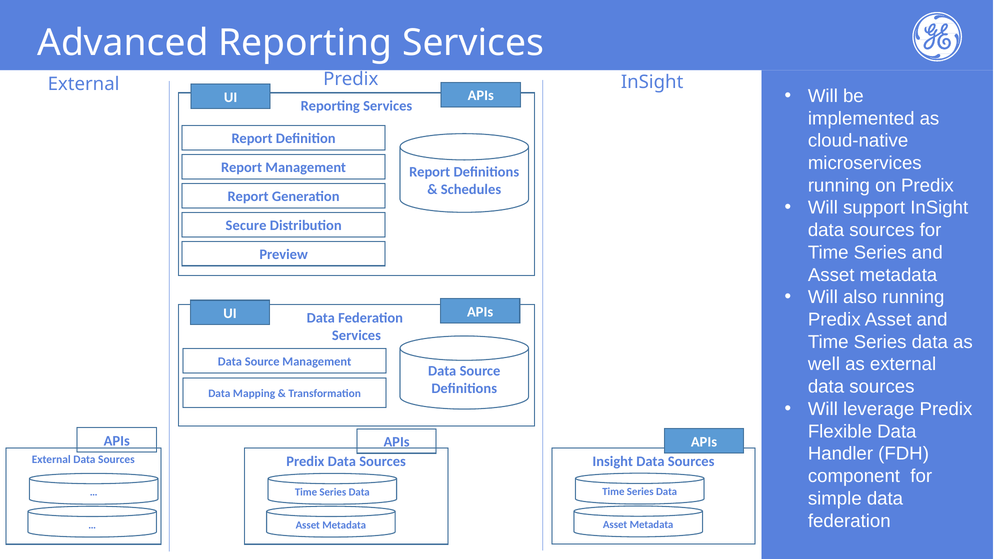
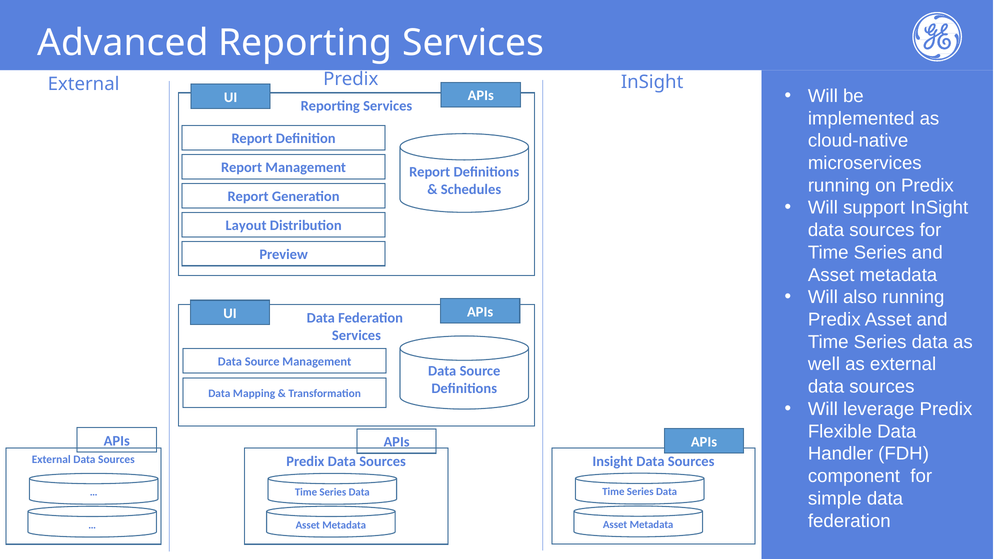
Secure: Secure -> Layout
